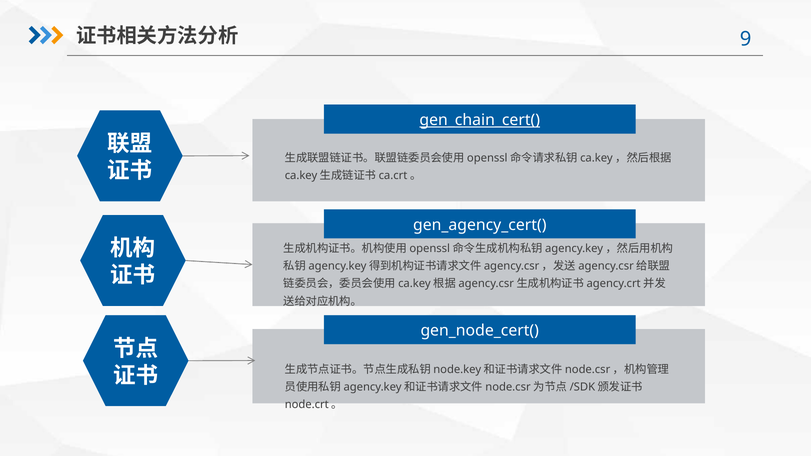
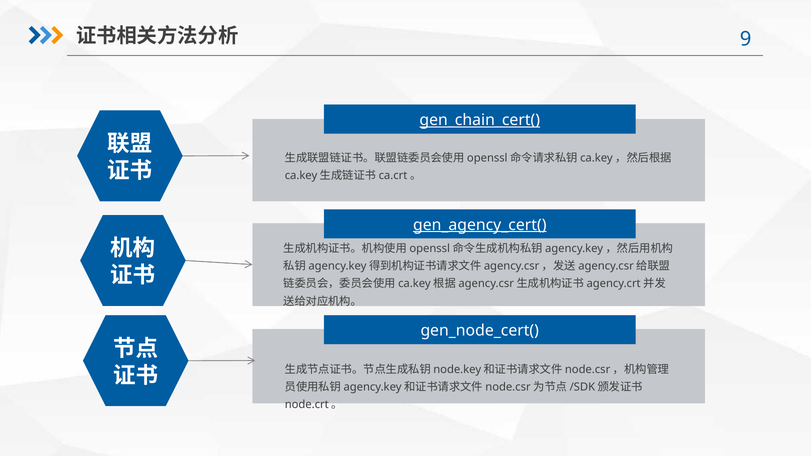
gen_agency_cert( underline: none -> present
